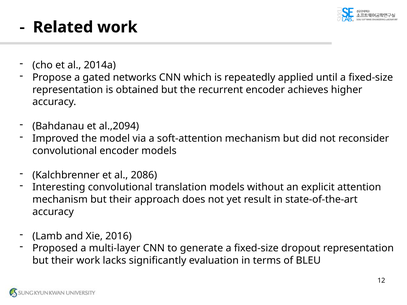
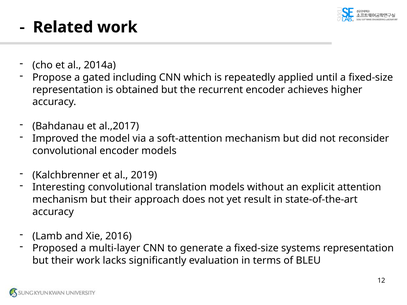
networks: networks -> including
al.,2094: al.,2094 -> al.,2017
2086: 2086 -> 2019
dropout: dropout -> systems
